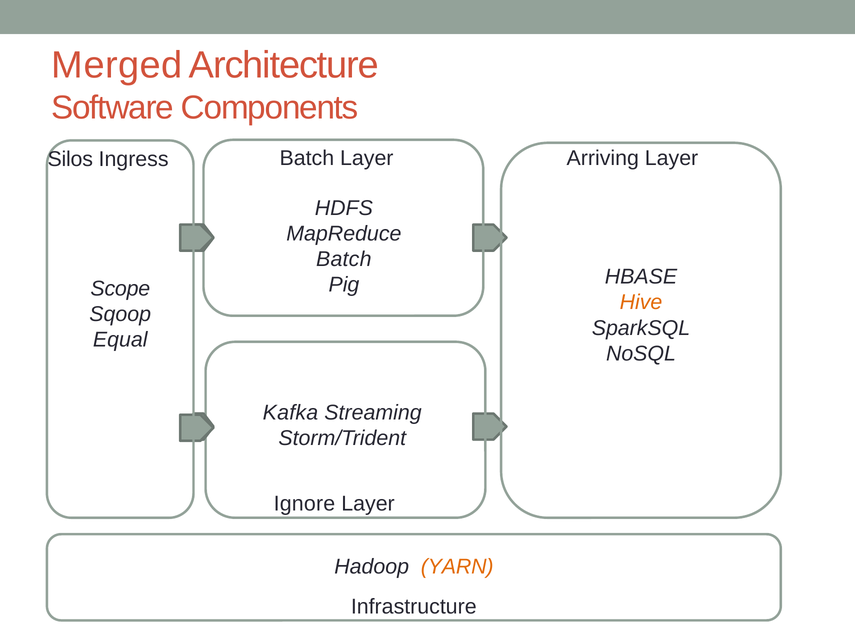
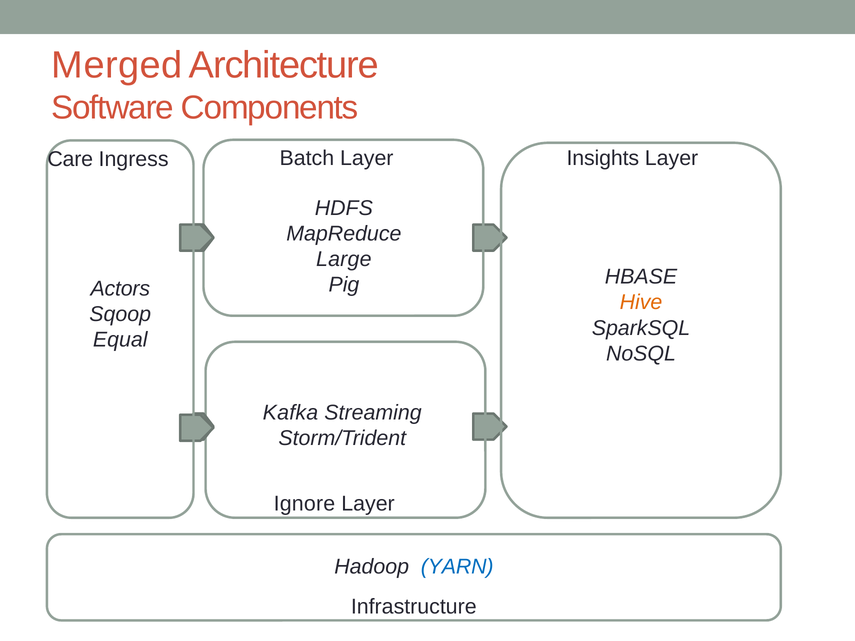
Arriving: Arriving -> Insights
Silos: Silos -> Care
Batch at (344, 259): Batch -> Large
Scope: Scope -> Actors
YARN colour: orange -> blue
